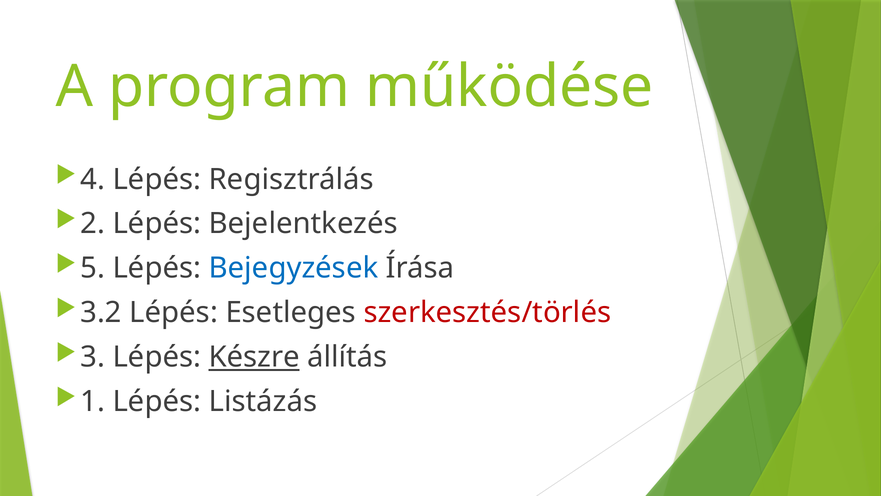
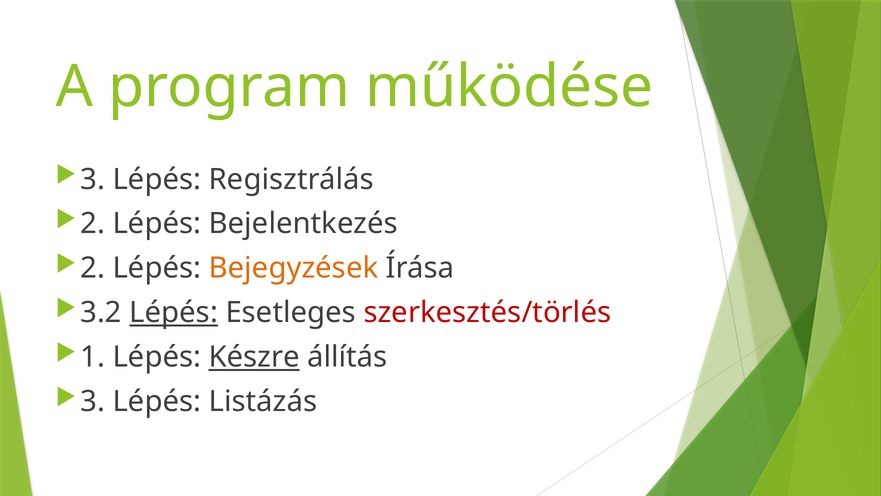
4 at (93, 179): 4 -> 3
5 at (93, 268): 5 -> 2
Bejegyzések colour: blue -> orange
Lépés at (174, 313) underline: none -> present
3: 3 -> 1
1 at (93, 401): 1 -> 3
